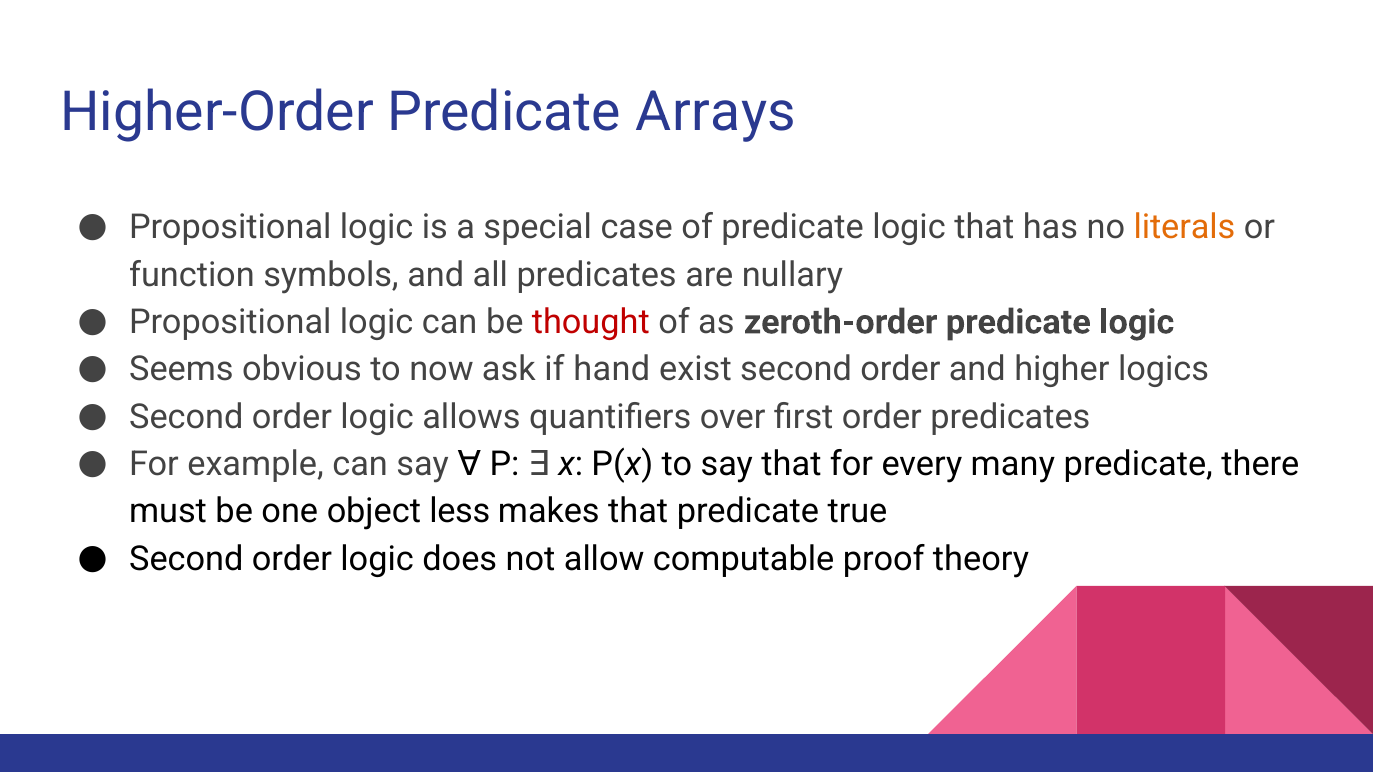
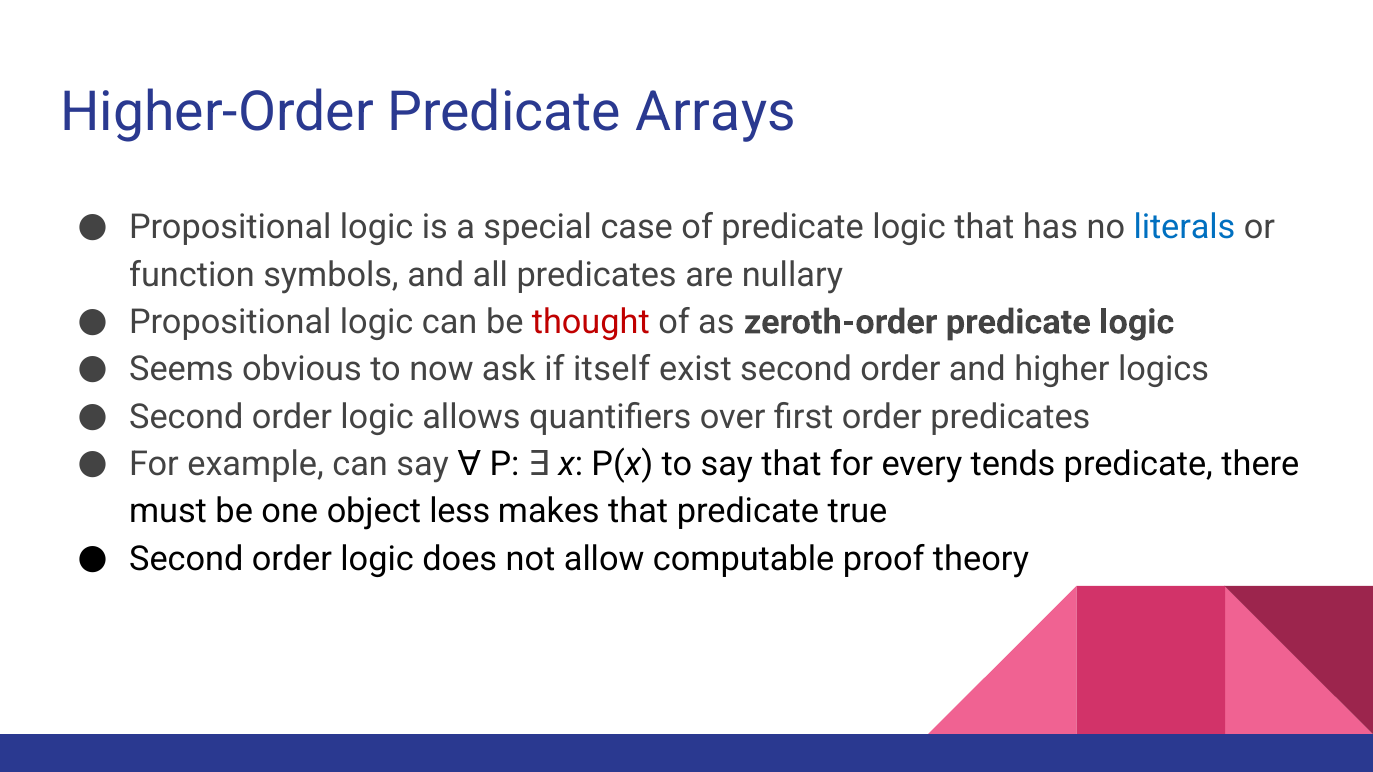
literals colour: orange -> blue
hand: hand -> itself
many: many -> tends
